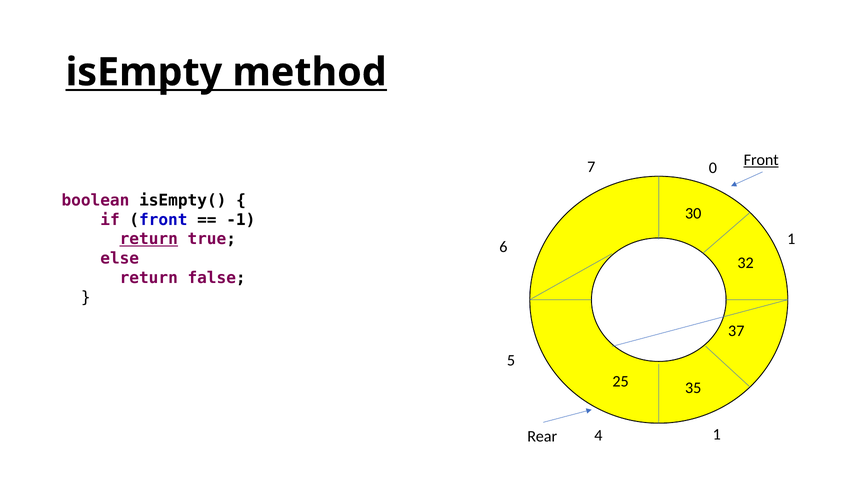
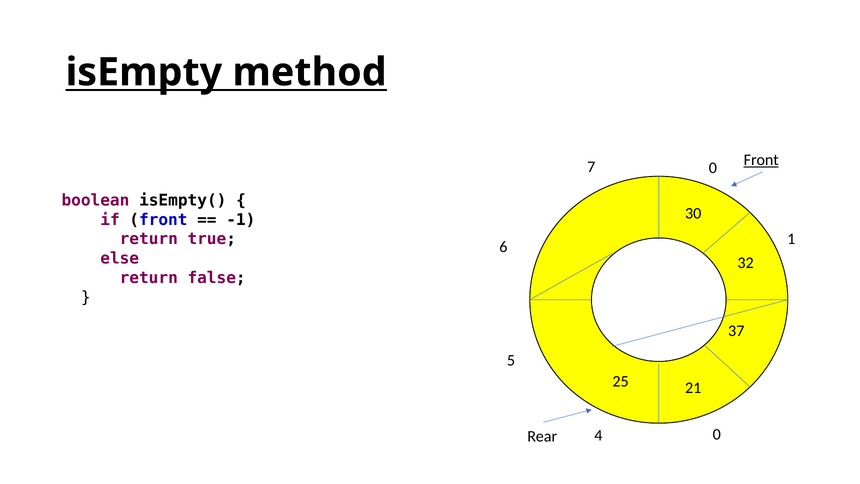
return at (149, 239) underline: present -> none
35: 35 -> 21
4 1: 1 -> 0
